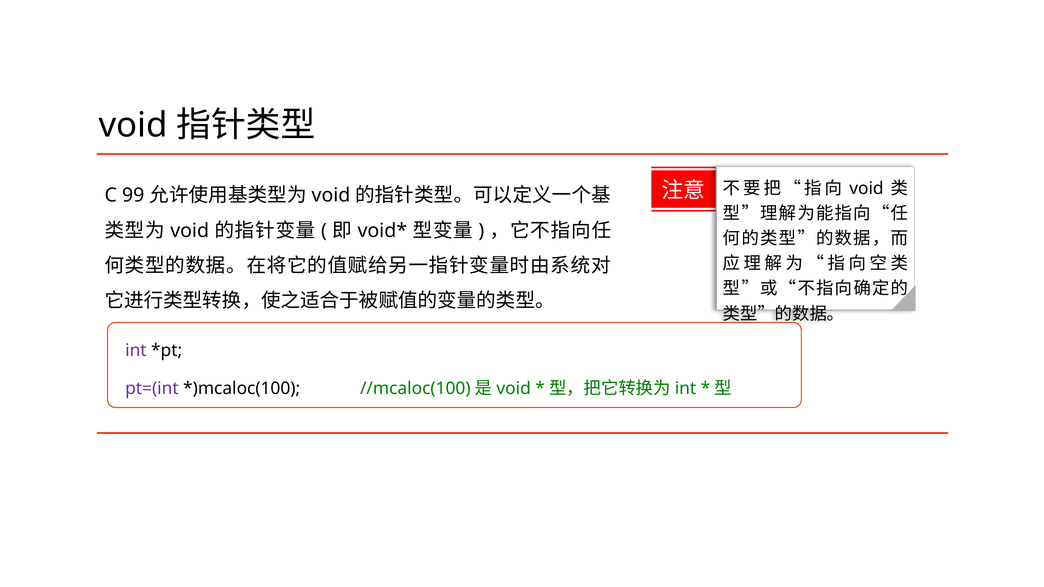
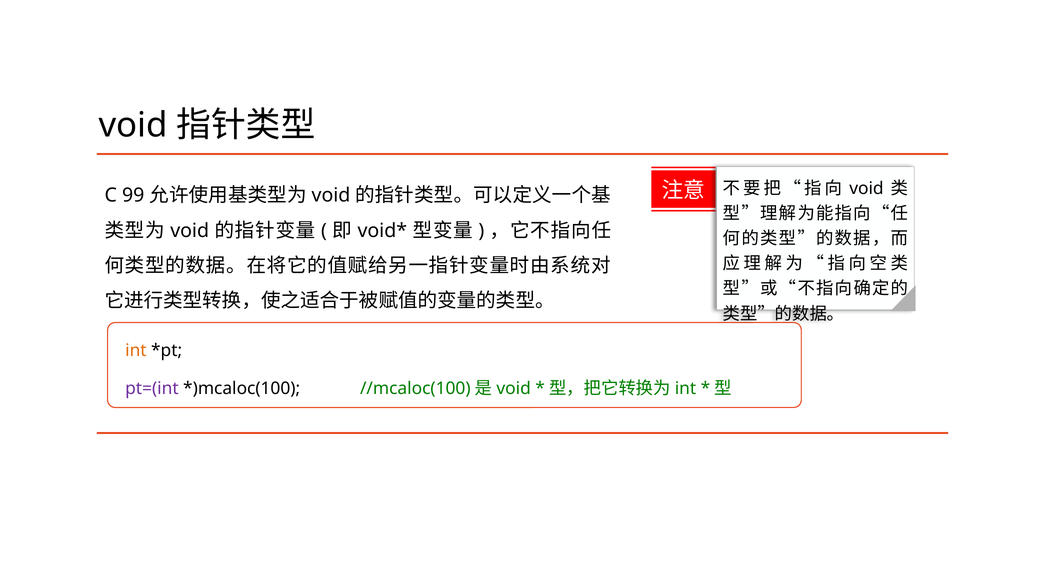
int colour: purple -> orange
